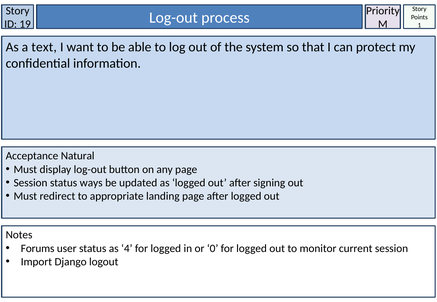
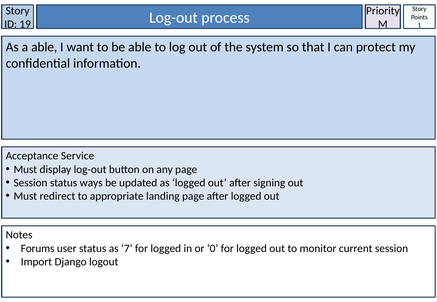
a text: text -> able
Natural: Natural -> Service
4: 4 -> 7
